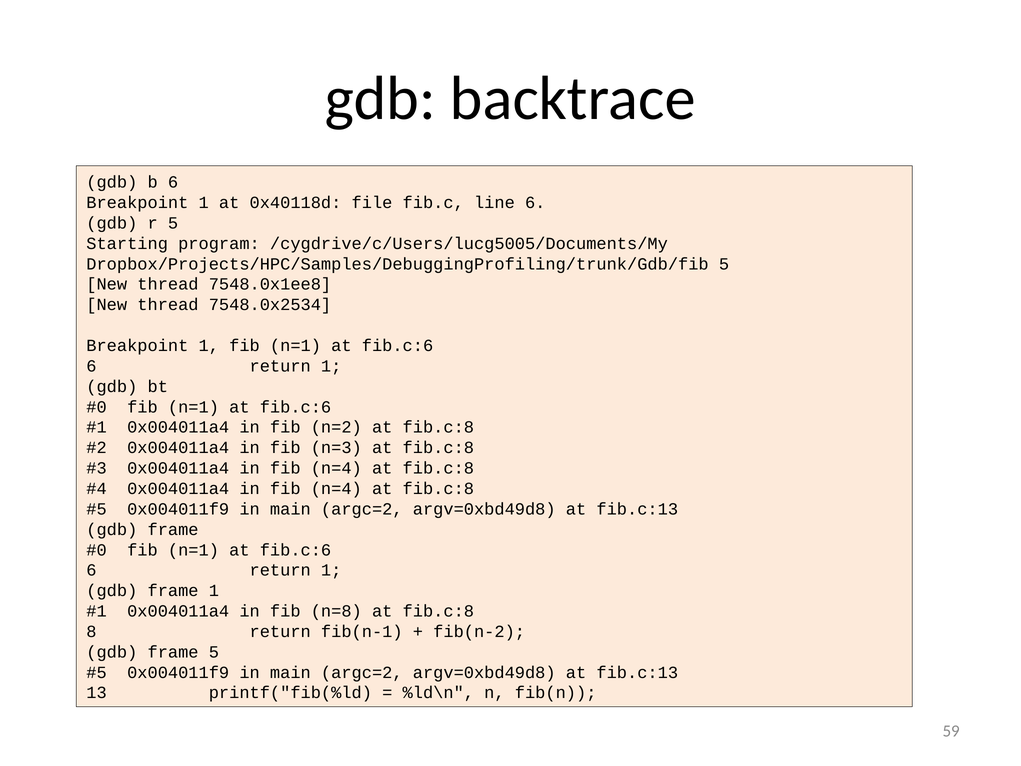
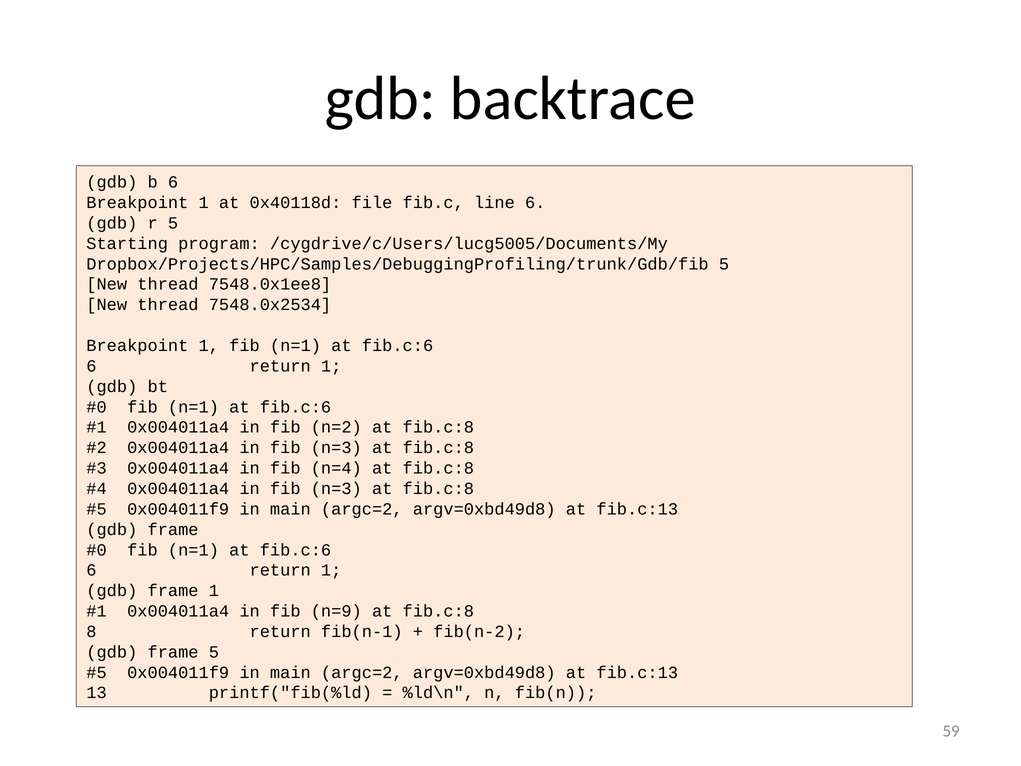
n=4 at (336, 488): n=4 -> n=3
n=8: n=8 -> n=9
